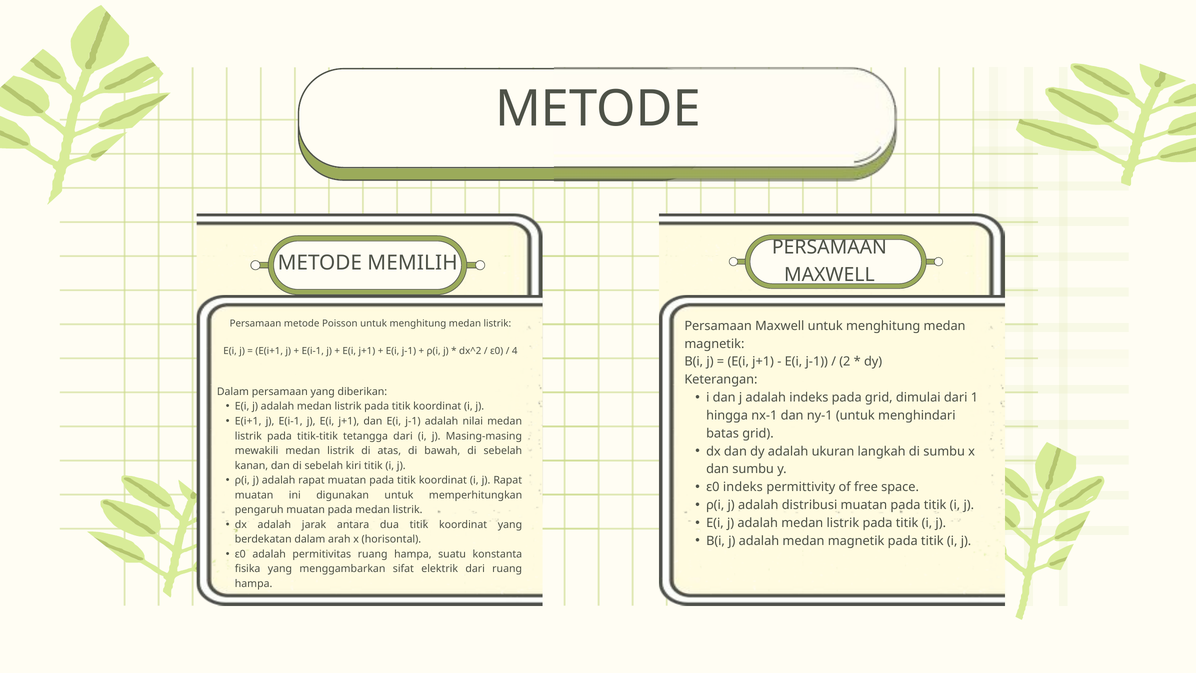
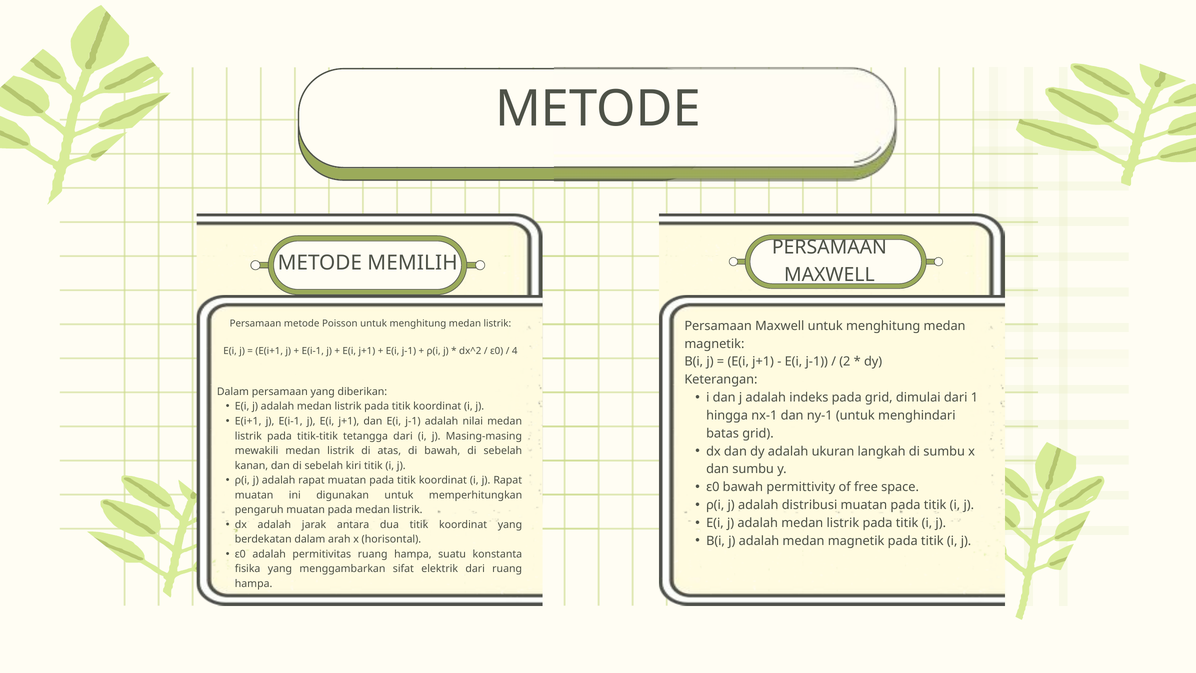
ε0 indeks: indeks -> bawah
